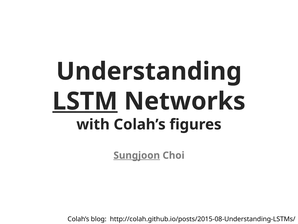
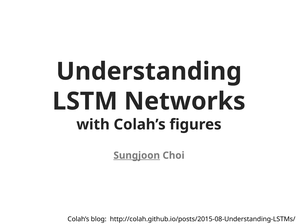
LSTM underline: present -> none
